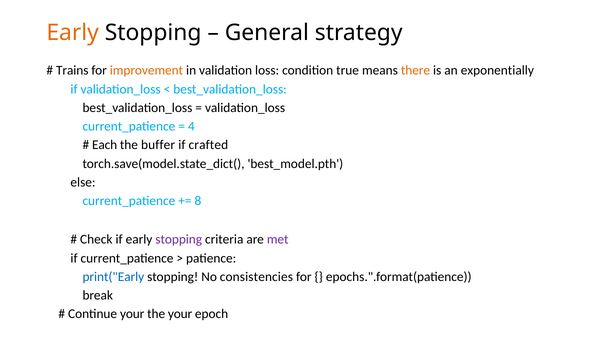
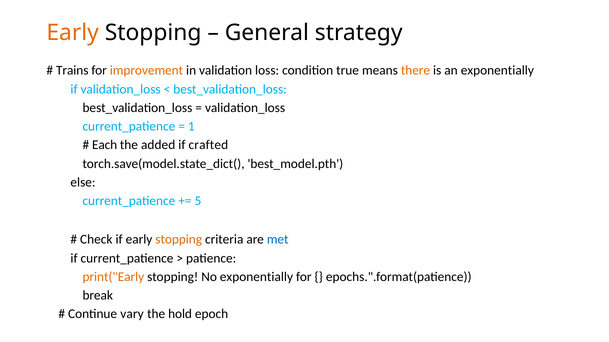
4: 4 -> 1
buffer: buffer -> added
8: 8 -> 5
stopping at (179, 240) colour: purple -> orange
met colour: purple -> blue
print("Early colour: blue -> orange
No consistencies: consistencies -> exponentially
Continue your: your -> vary
the your: your -> hold
